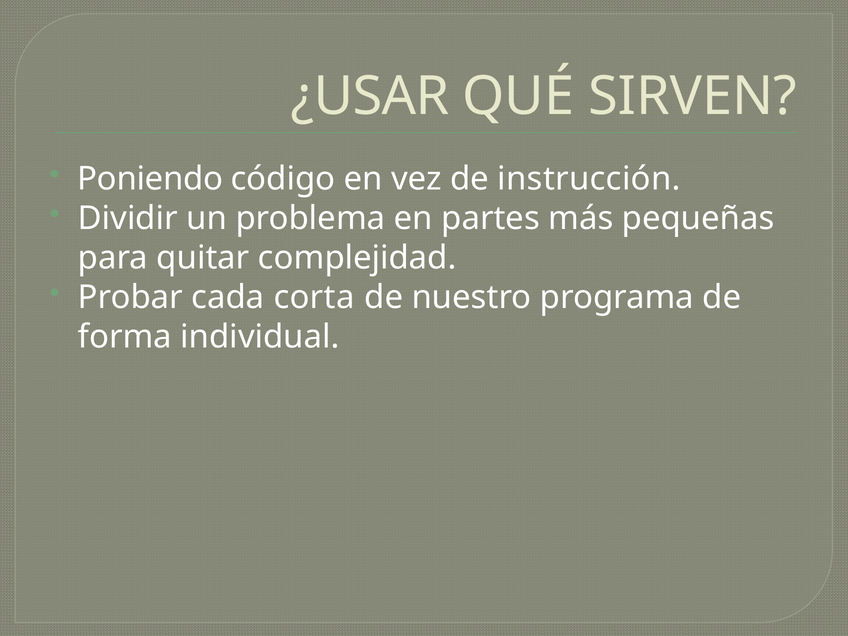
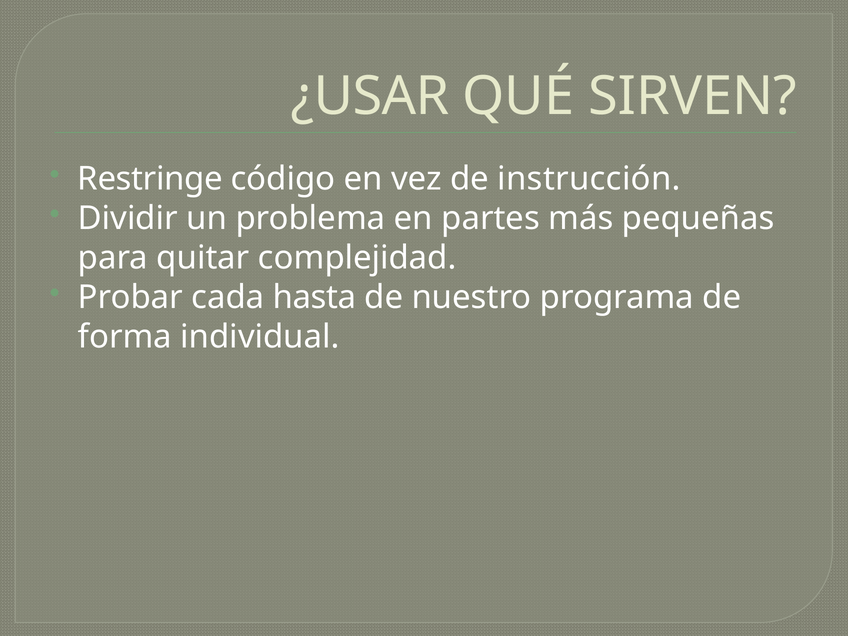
Poniendo: Poniendo -> Restringe
corta: corta -> hasta
